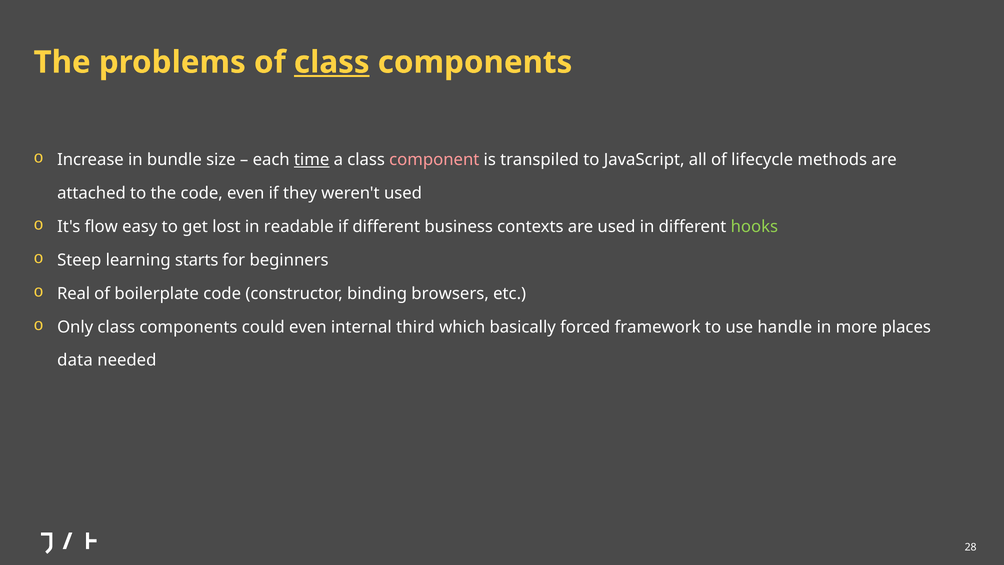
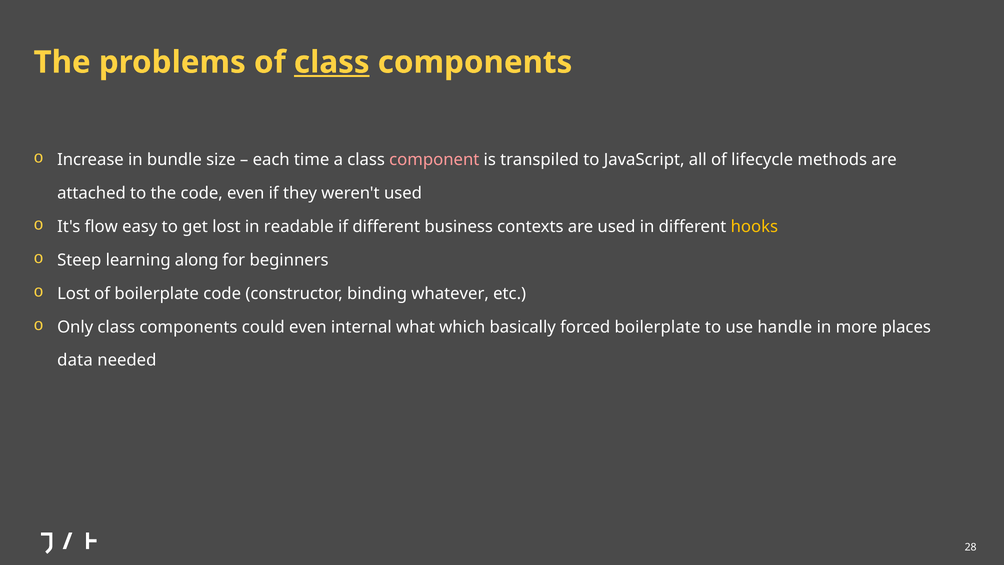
time underline: present -> none
hooks colour: light green -> yellow
starts: starts -> along
Real at (74, 293): Real -> Lost
browsers: browsers -> whatever
third: third -> what
forced framework: framework -> boilerplate
